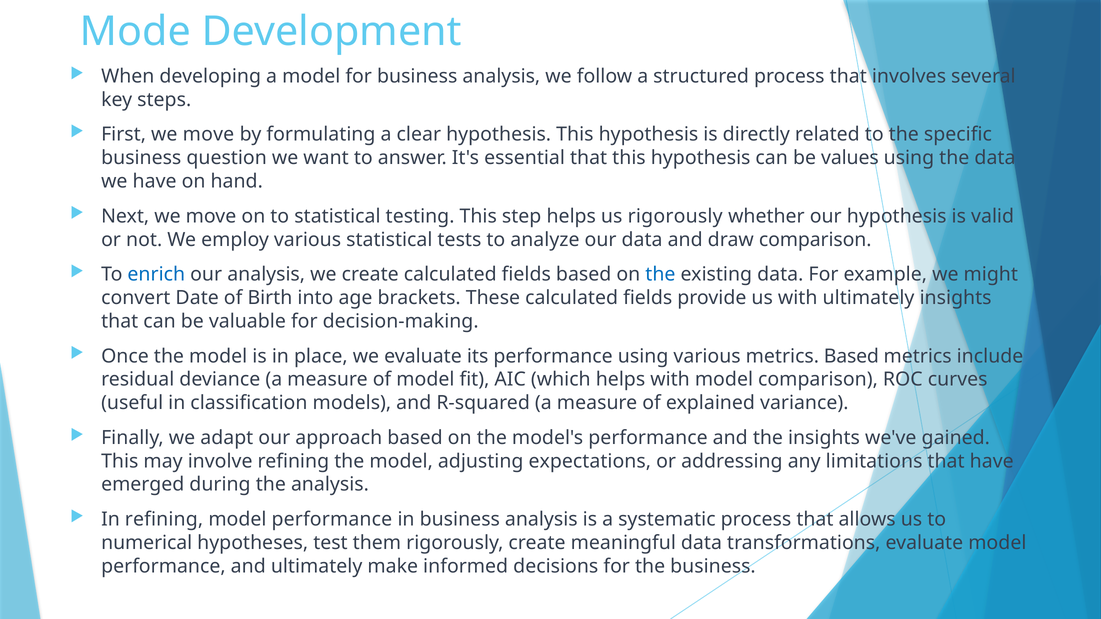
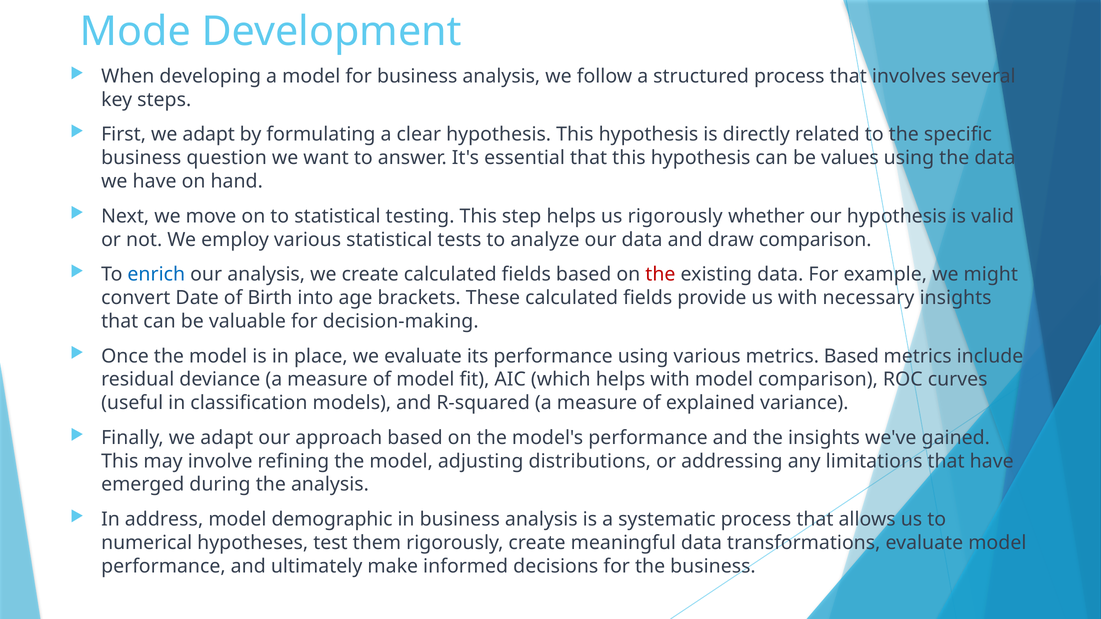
First we move: move -> adapt
the at (660, 275) colour: blue -> red
with ultimately: ultimately -> necessary
expectations: expectations -> distributions
In refining: refining -> address
performance at (332, 520): performance -> demographic
